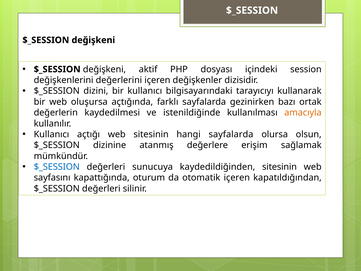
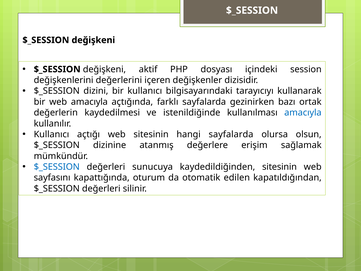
web oluşursa: oluşursa -> amacıyla
amacıyla at (303, 113) colour: orange -> blue
otomatik içeren: içeren -> edilen
